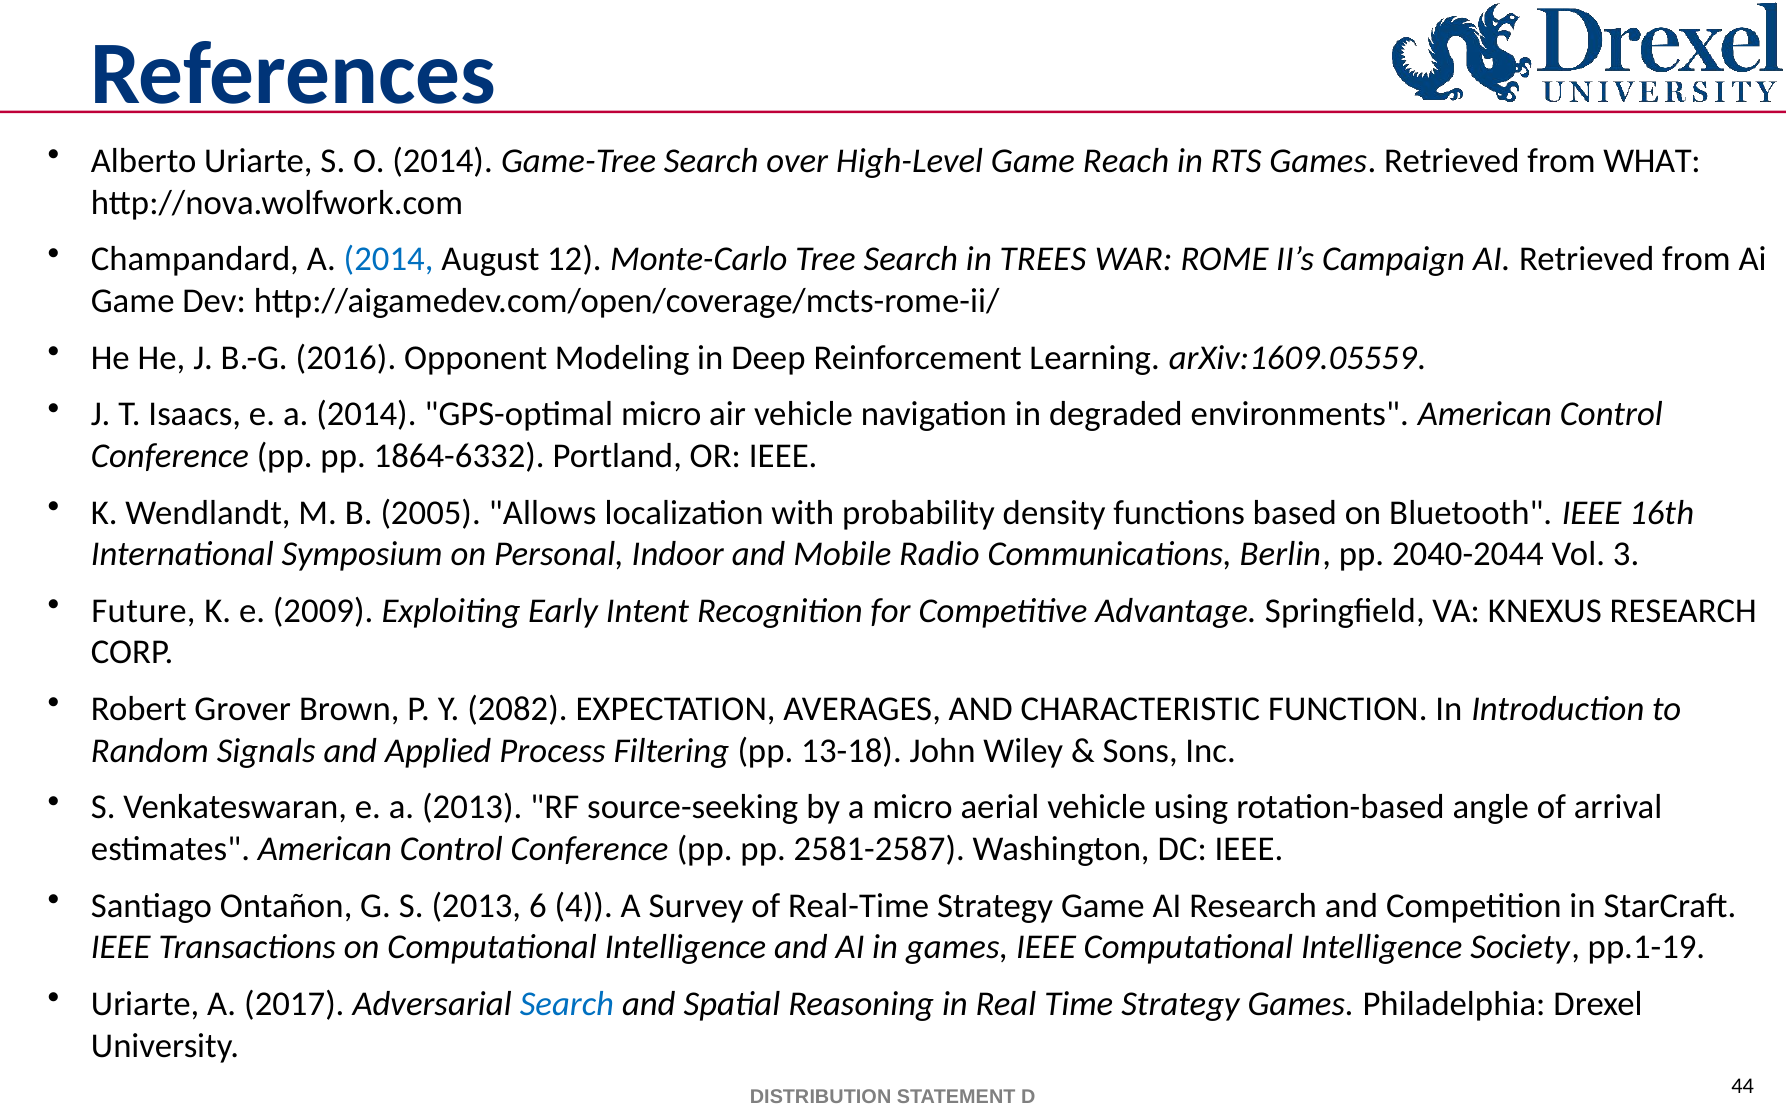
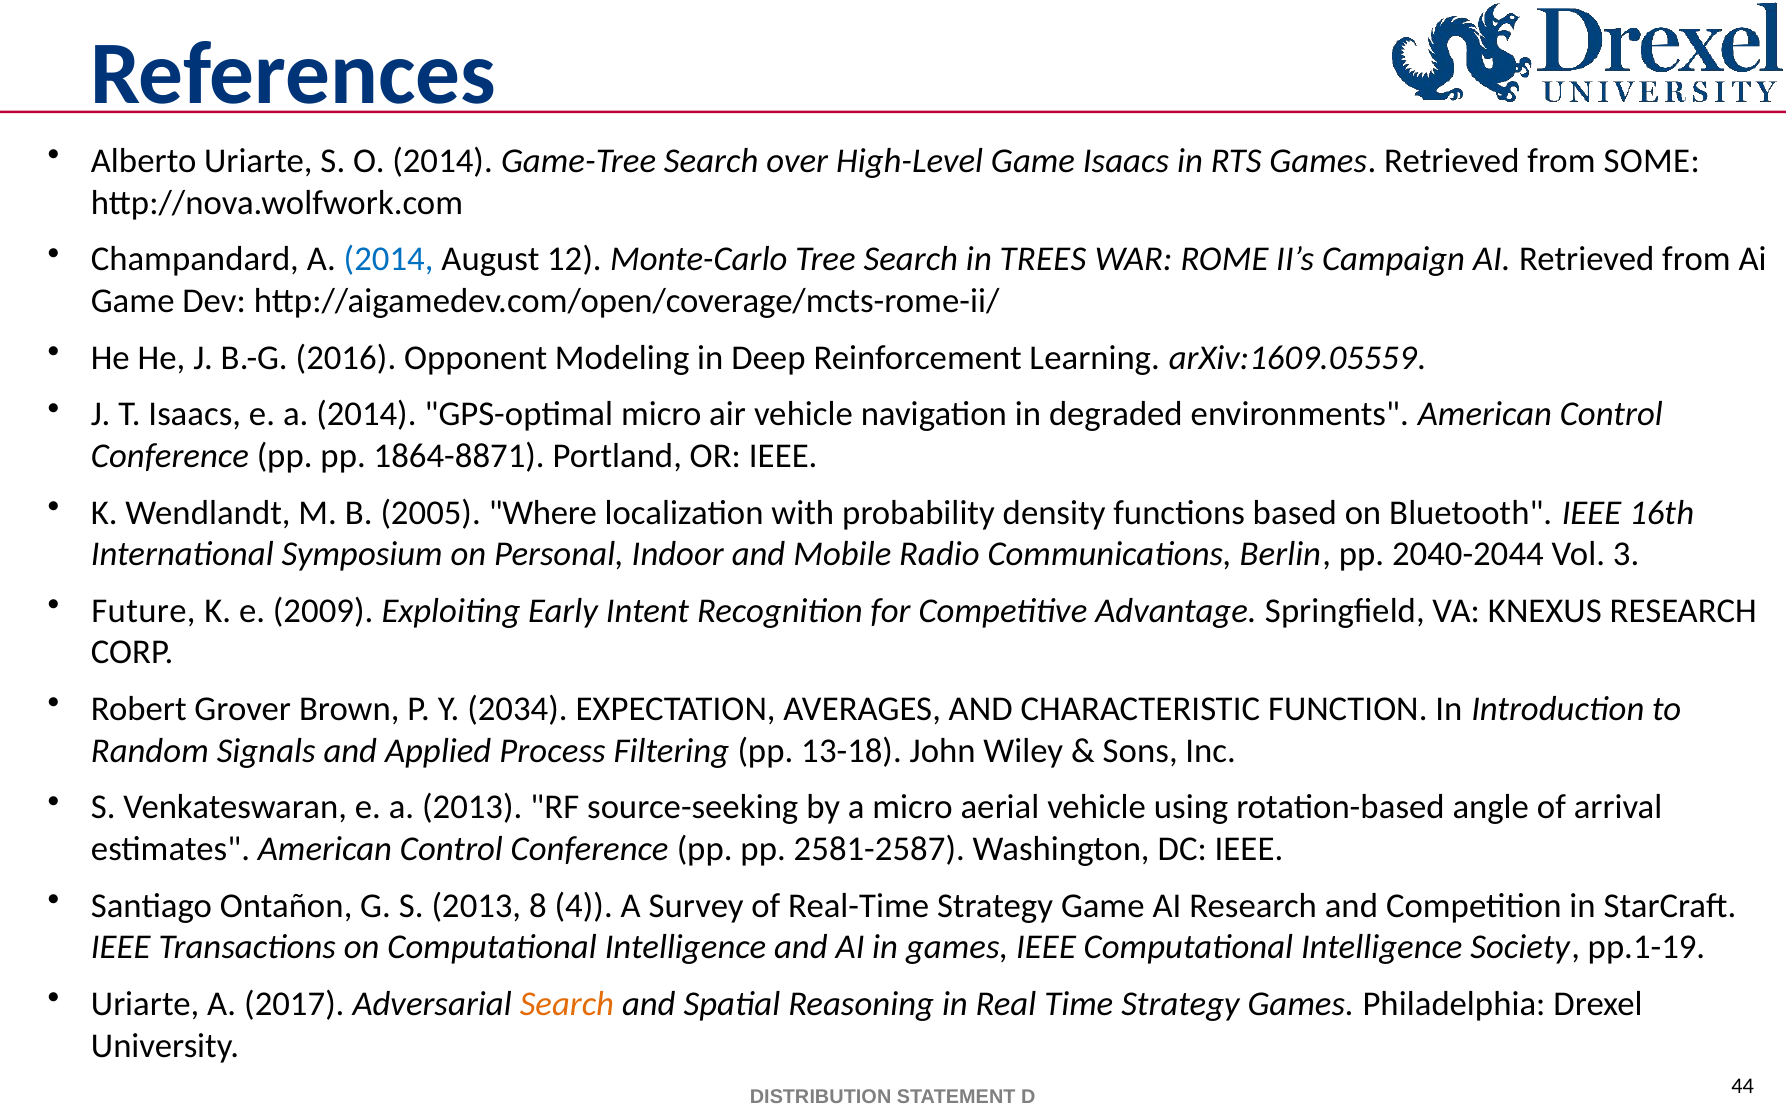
Game Reach: Reach -> Isaacs
WHAT: WHAT -> SOME
1864-6332: 1864-6332 -> 1864-8871
Allows: Allows -> Where
2082: 2082 -> 2034
6: 6 -> 8
Search at (567, 1004) colour: blue -> orange
